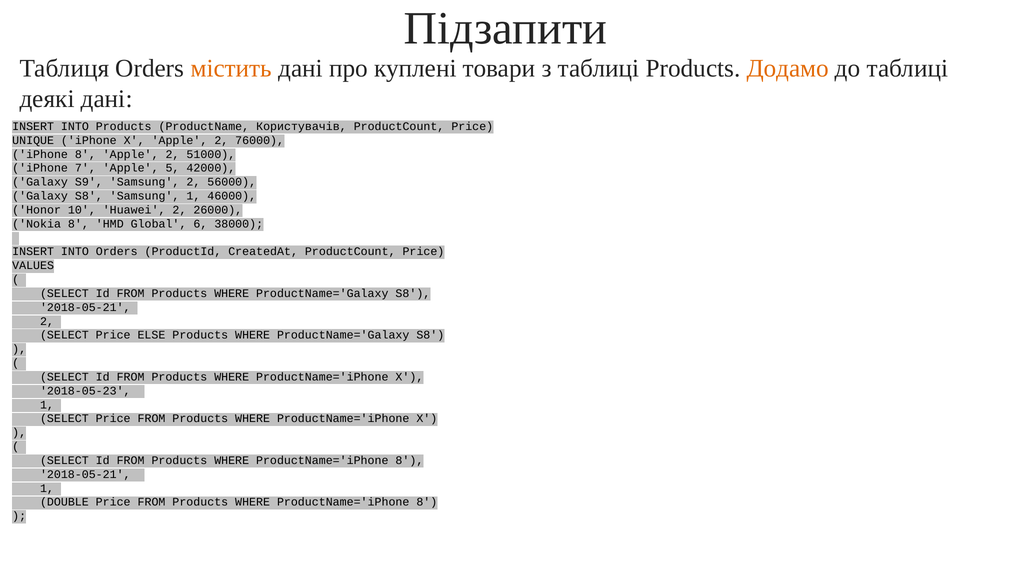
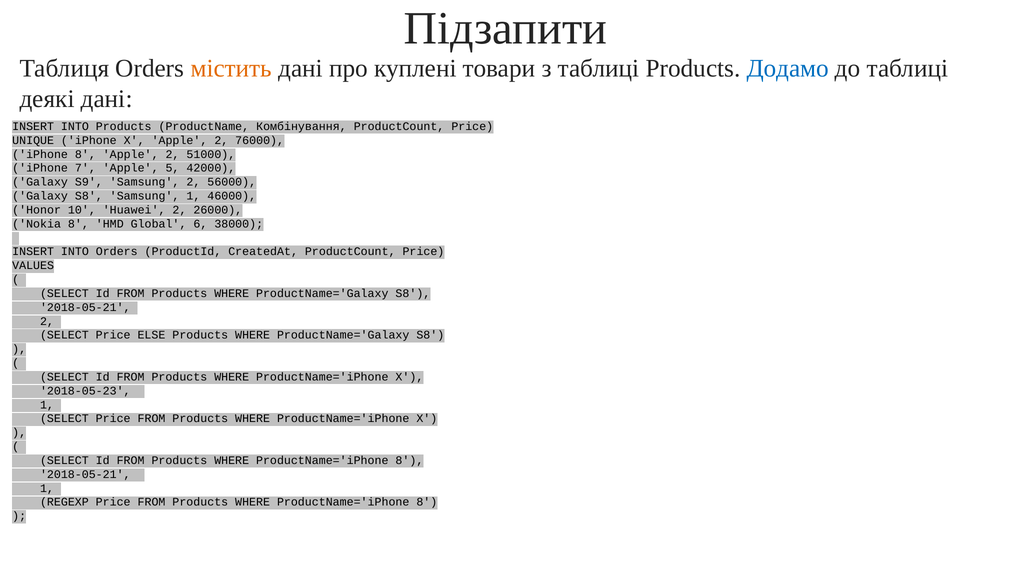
Додамо colour: orange -> blue
Користувачів: Користувачів -> Комбінування
DOUBLE: DOUBLE -> REGEXP
